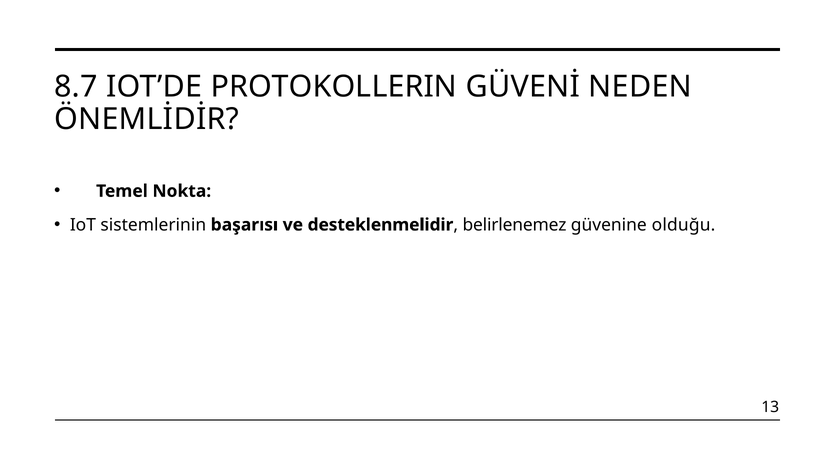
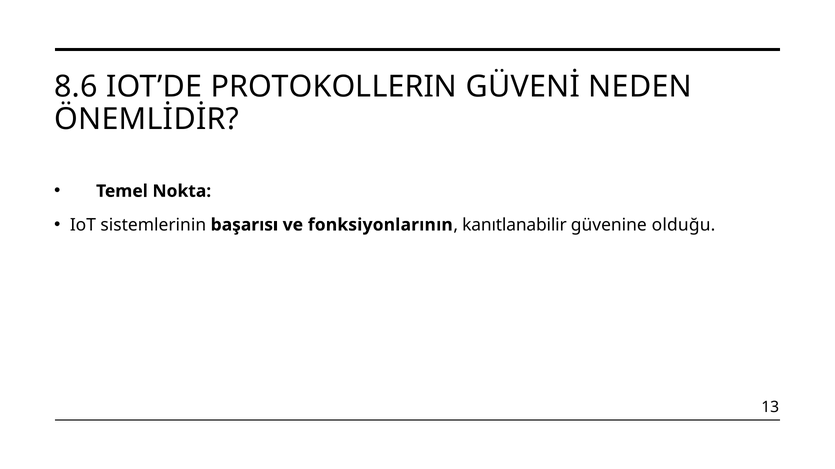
8.7: 8.7 -> 8.6
desteklenmelidir: desteklenmelidir -> fonksiyonlarının
belirlenemez: belirlenemez -> kanıtlanabilir
